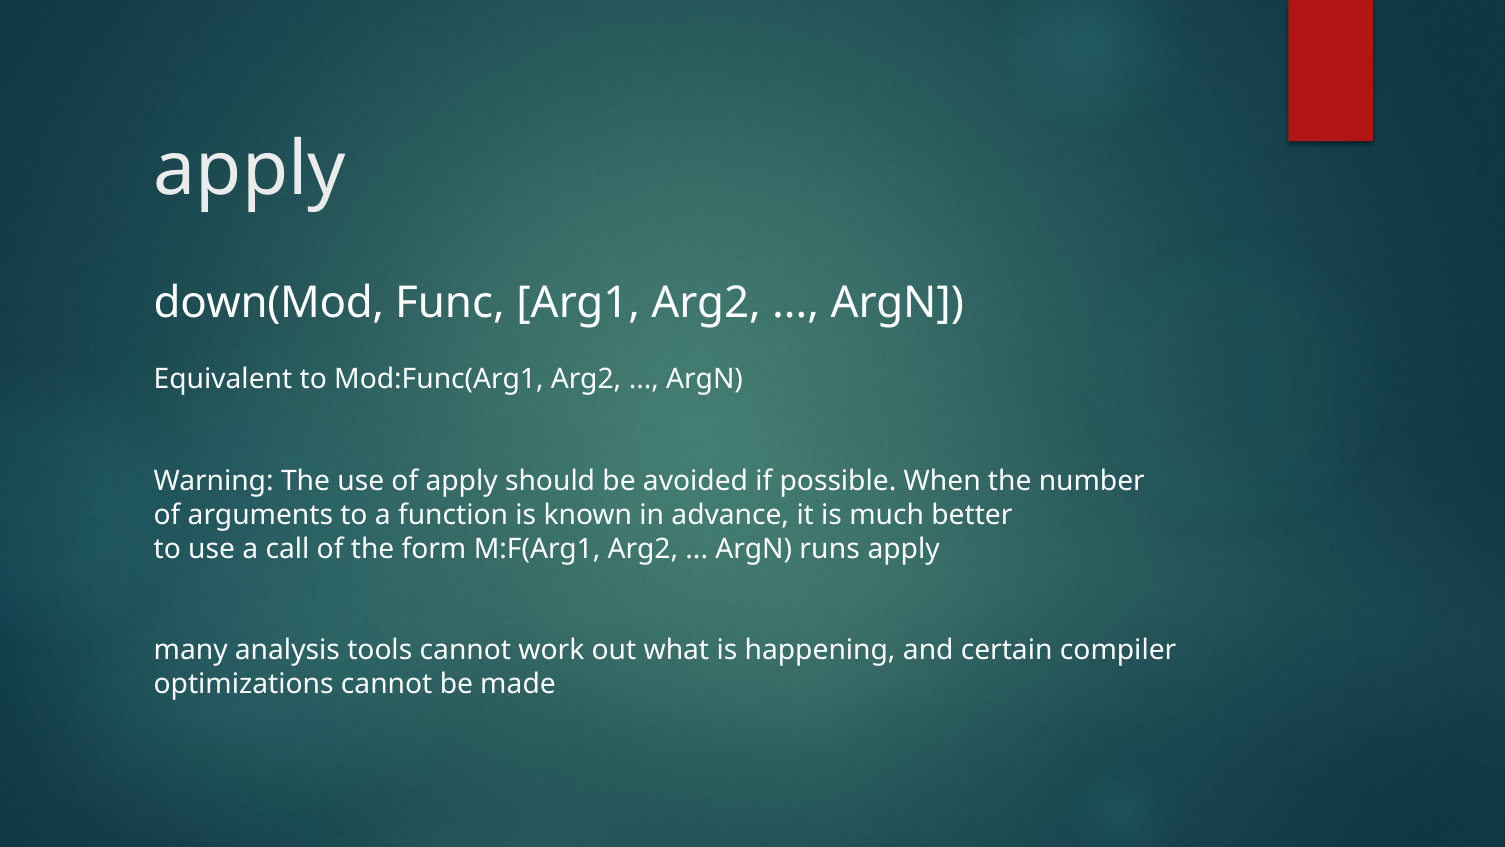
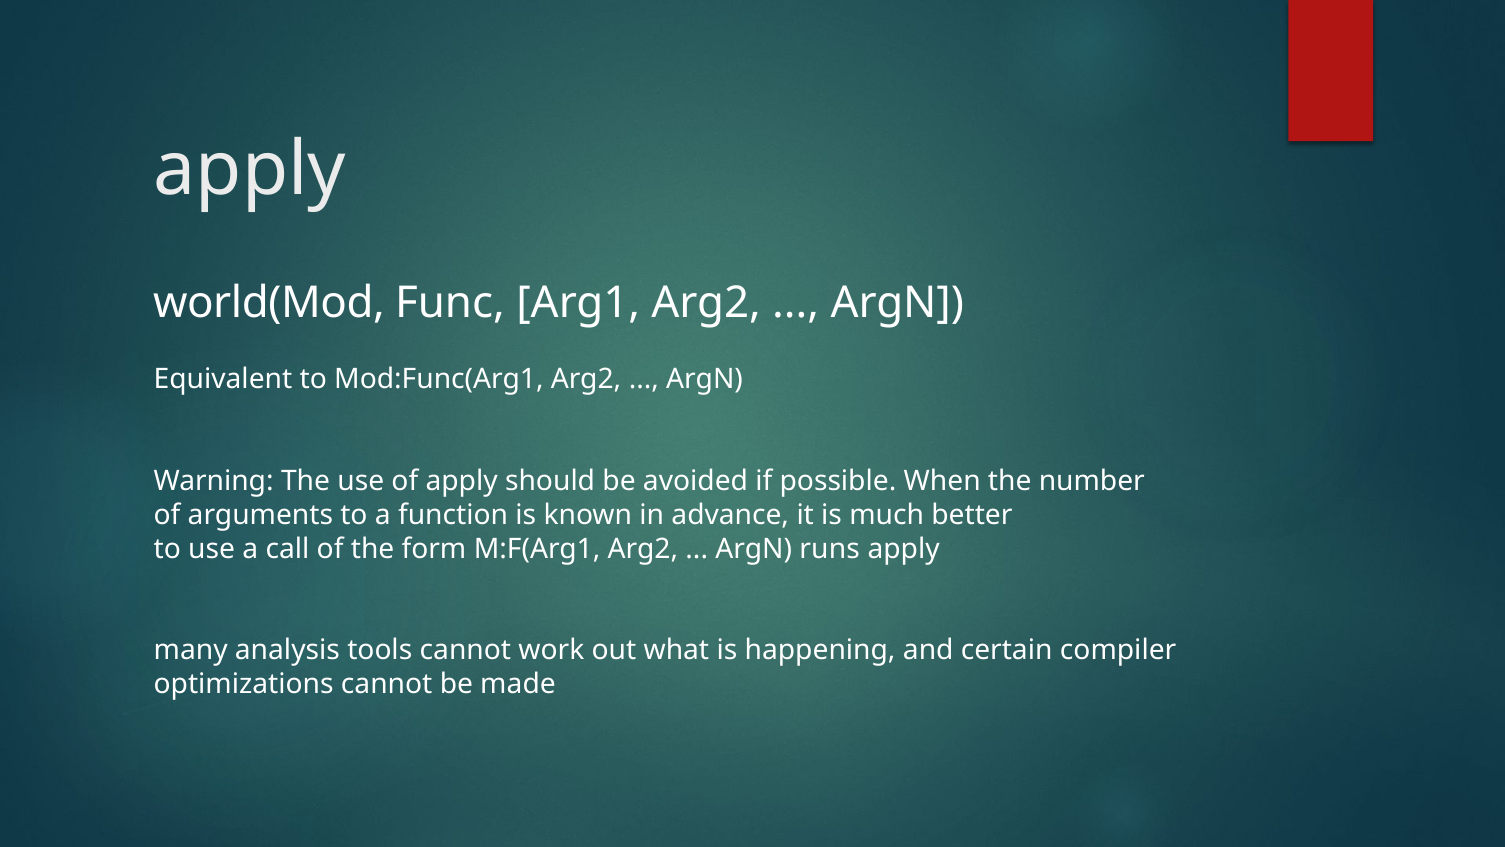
down(Mod: down(Mod -> world(Mod
